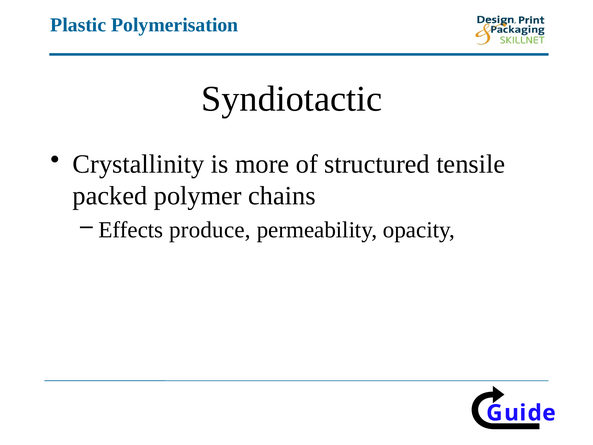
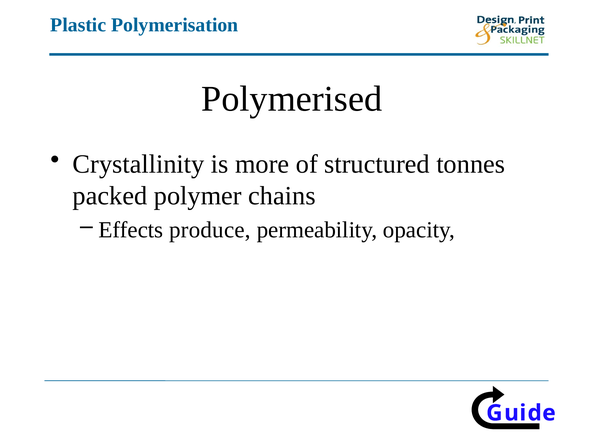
Syndiotactic: Syndiotactic -> Polymerised
tensile: tensile -> tonnes
